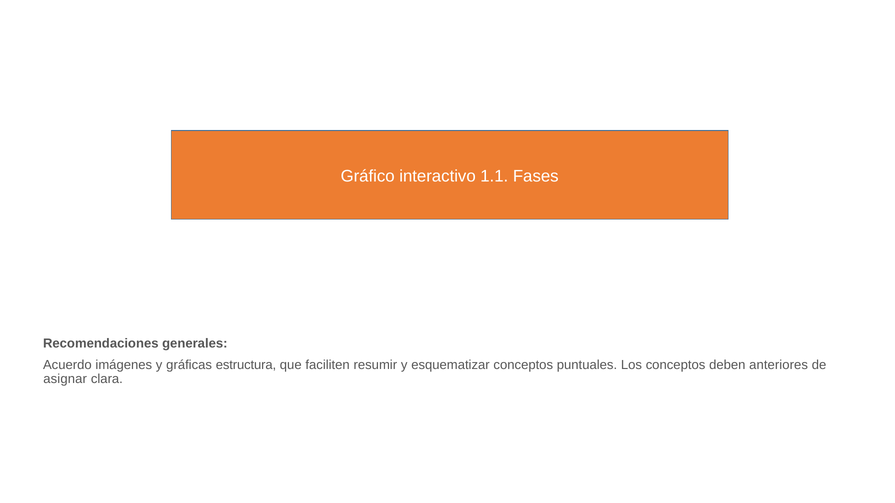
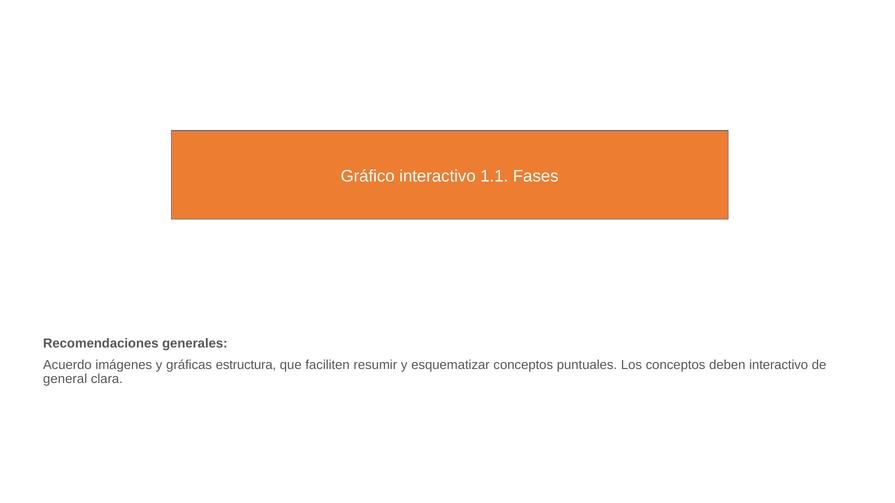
deben anteriores: anteriores -> interactivo
asignar: asignar -> general
